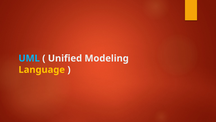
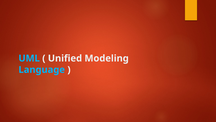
Language colour: yellow -> light blue
